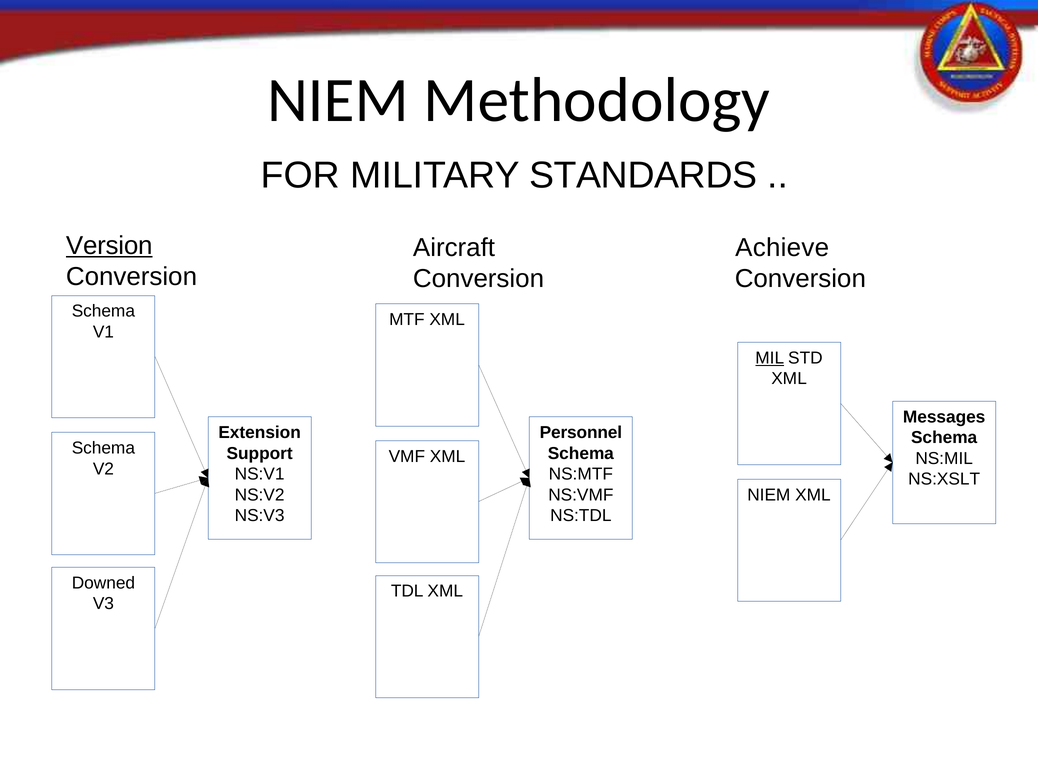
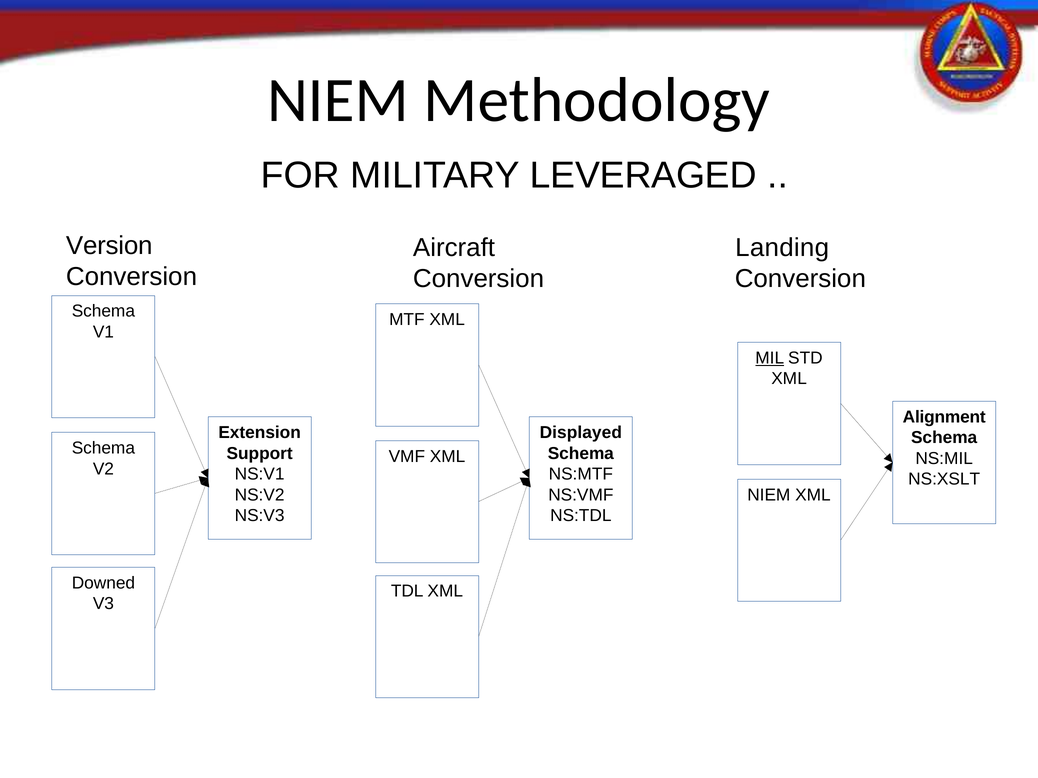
STANDARDS: STANDARDS -> LEVERAGED
Version underline: present -> none
Achieve: Achieve -> Landing
Messages: Messages -> Alignment
Personnel: Personnel -> Displayed
